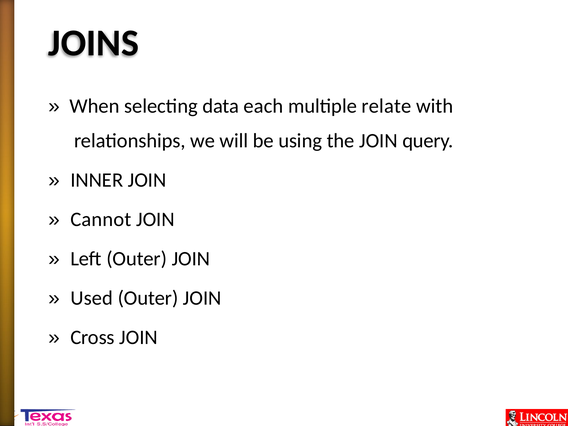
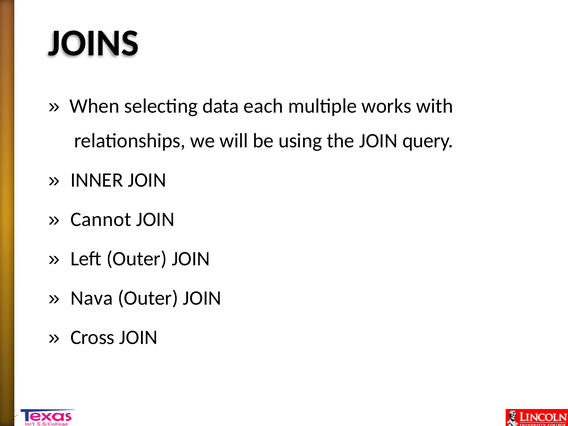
relate: relate -> works
Used: Used -> Nava
